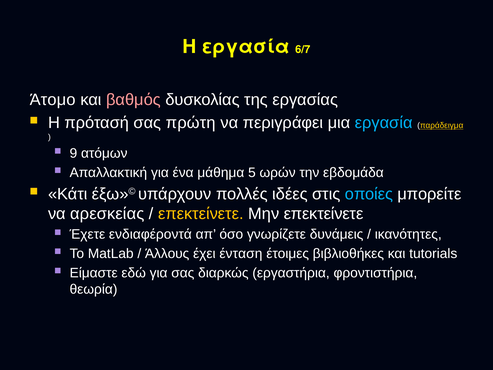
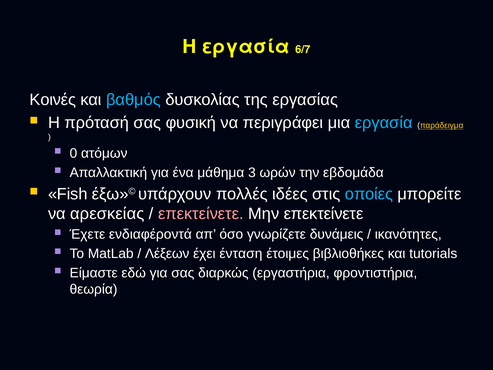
Άτομο: Άτομο -> Κοινές
βαθμός colour: pink -> light blue
πρώτη: πρώτη -> φυσική
9: 9 -> 0
5: 5 -> 3
Κάτι: Κάτι -> Fish
επεκτείνετε at (201, 214) colour: yellow -> pink
Άλλους: Άλλους -> Λέξεων
